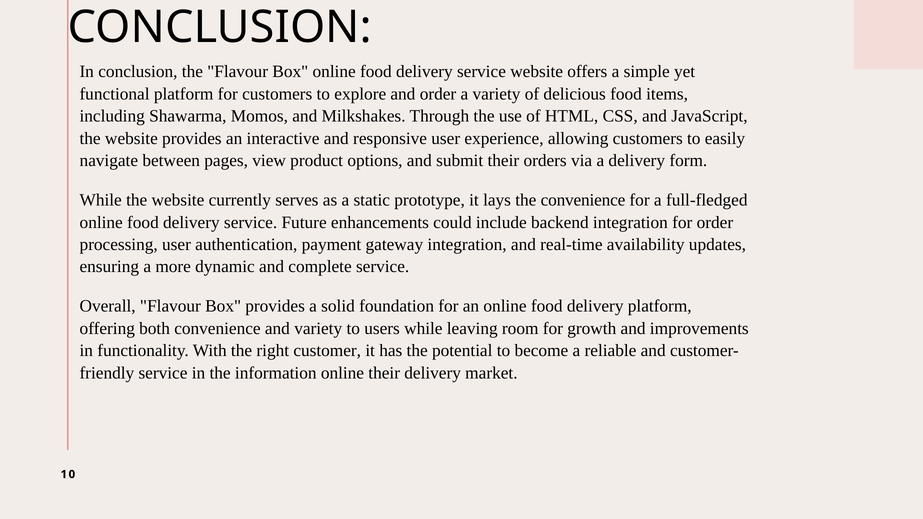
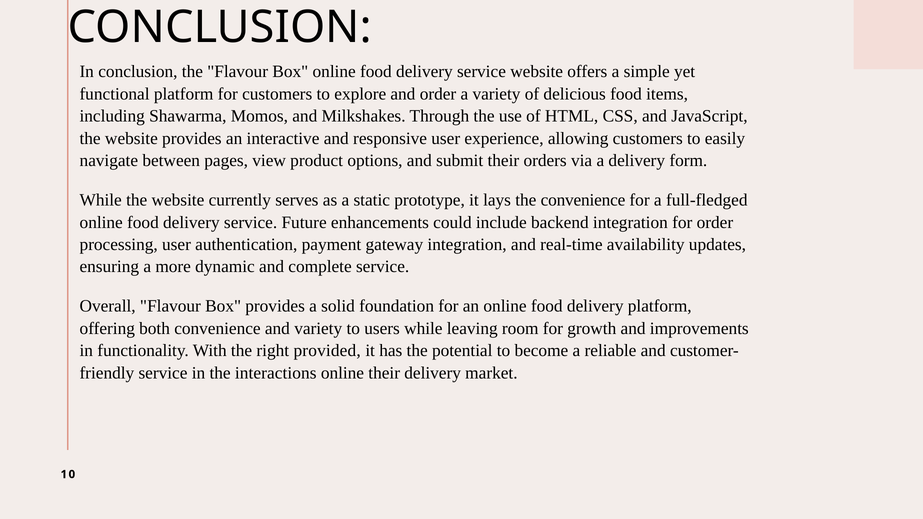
customer: customer -> provided
information: information -> interactions
